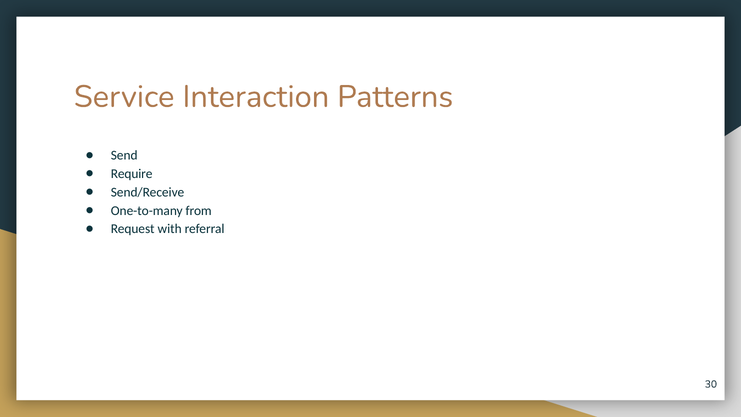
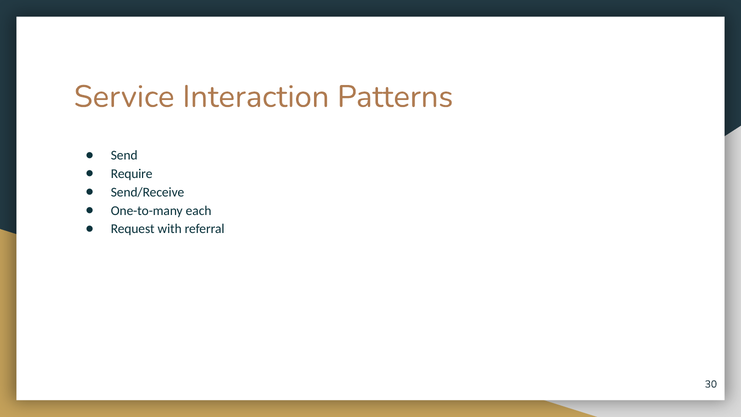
from: from -> each
